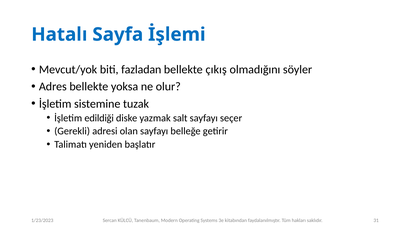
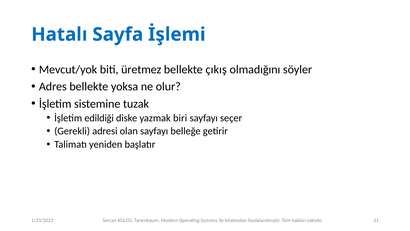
fazladan: fazladan -> üretmez
salt: salt -> biri
